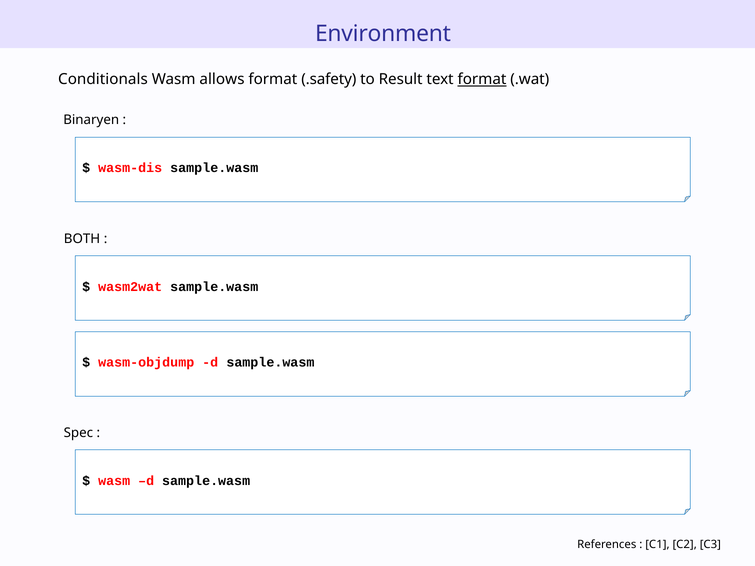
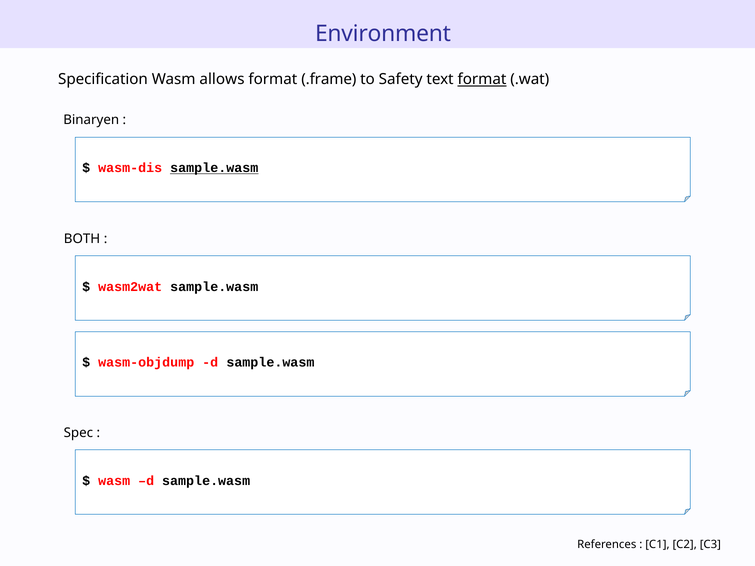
Conditionals: Conditionals -> Specification
.safety: .safety -> .frame
Result: Result -> Safety
sample.wasm at (214, 168) underline: none -> present
